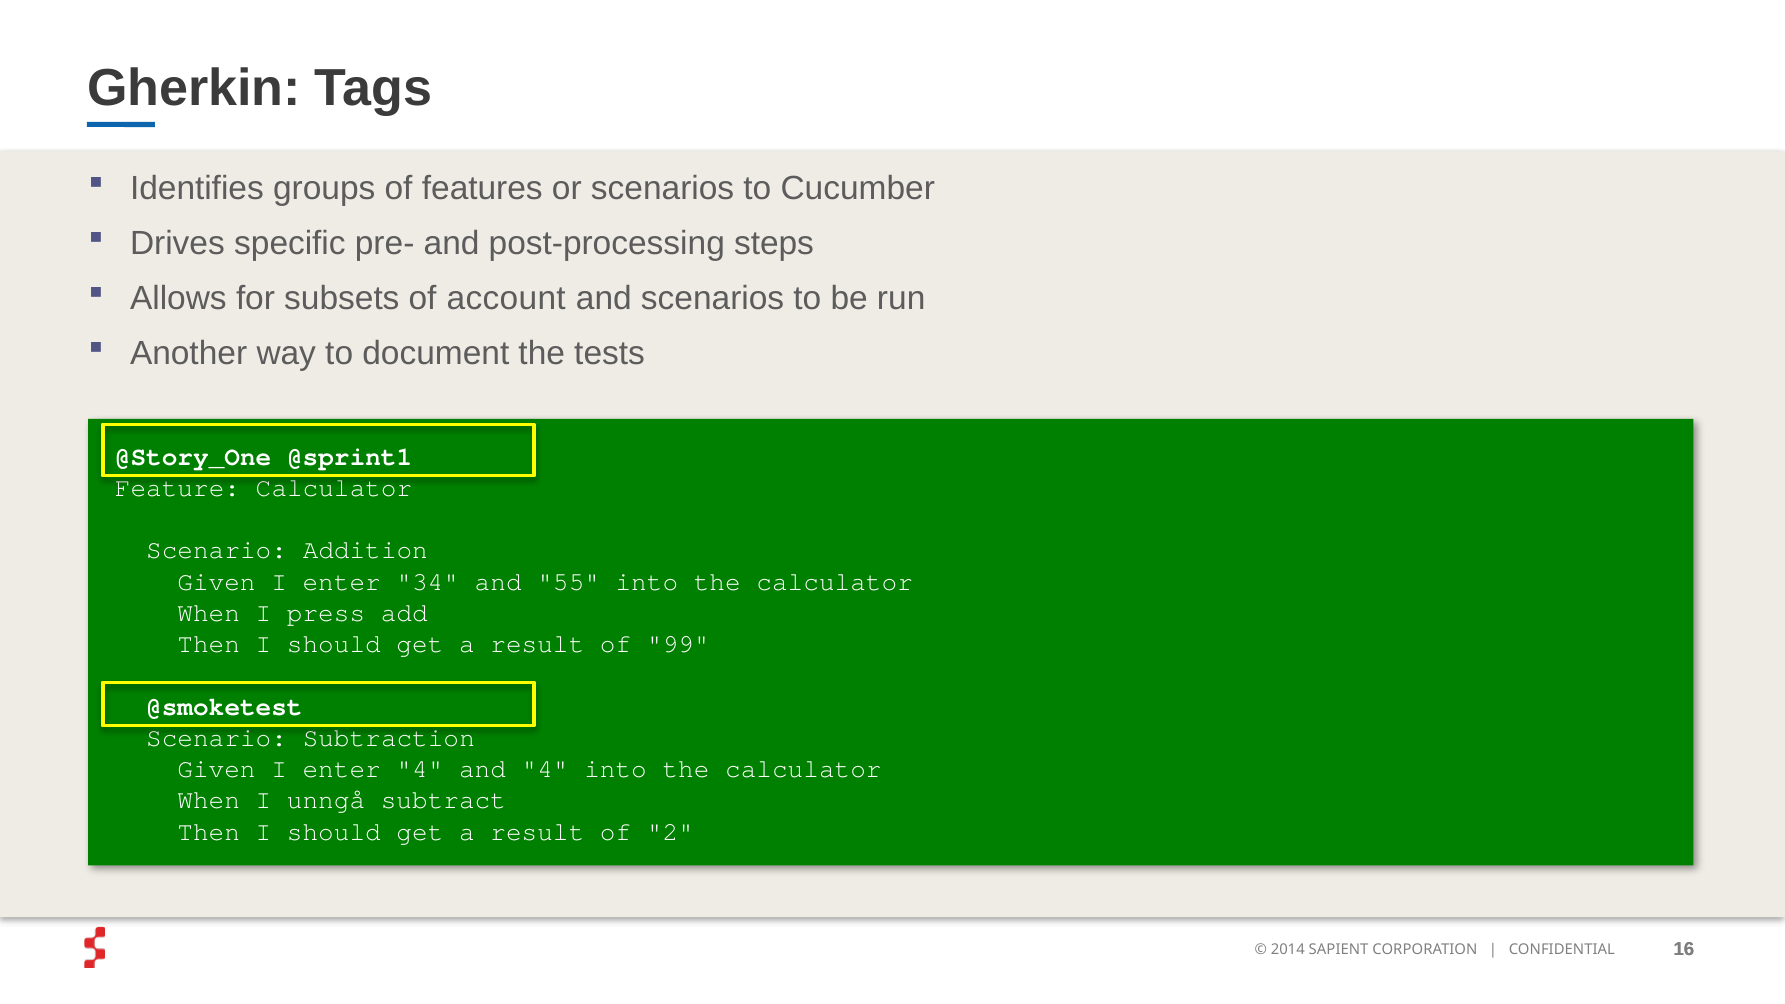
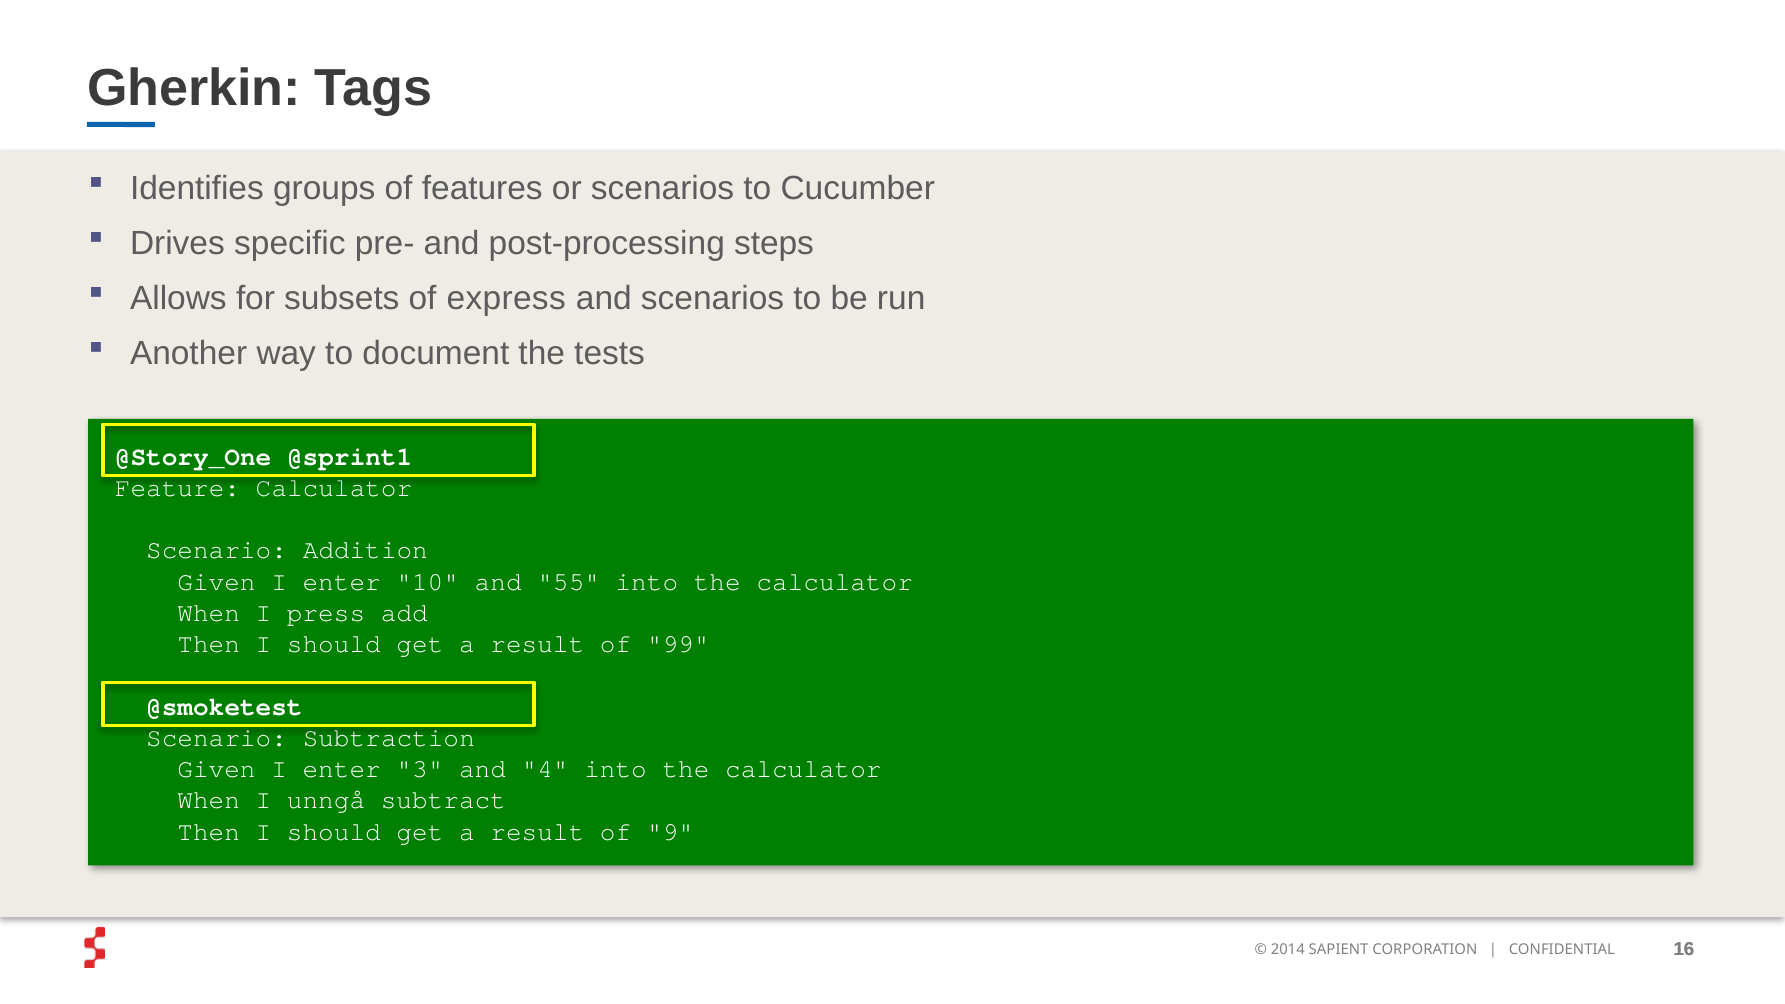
account: account -> express
34: 34 -> 10
enter 4: 4 -> 3
2: 2 -> 9
